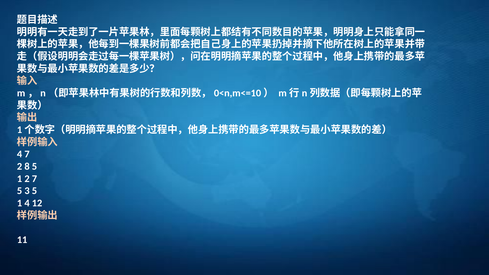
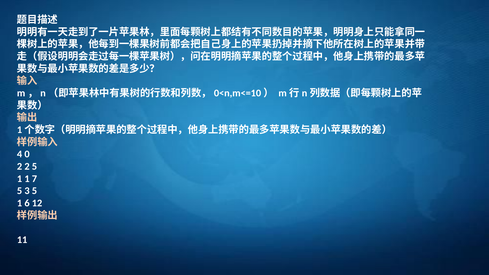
4 7: 7 -> 0
2 8: 8 -> 2
1 2: 2 -> 1
1 4: 4 -> 6
